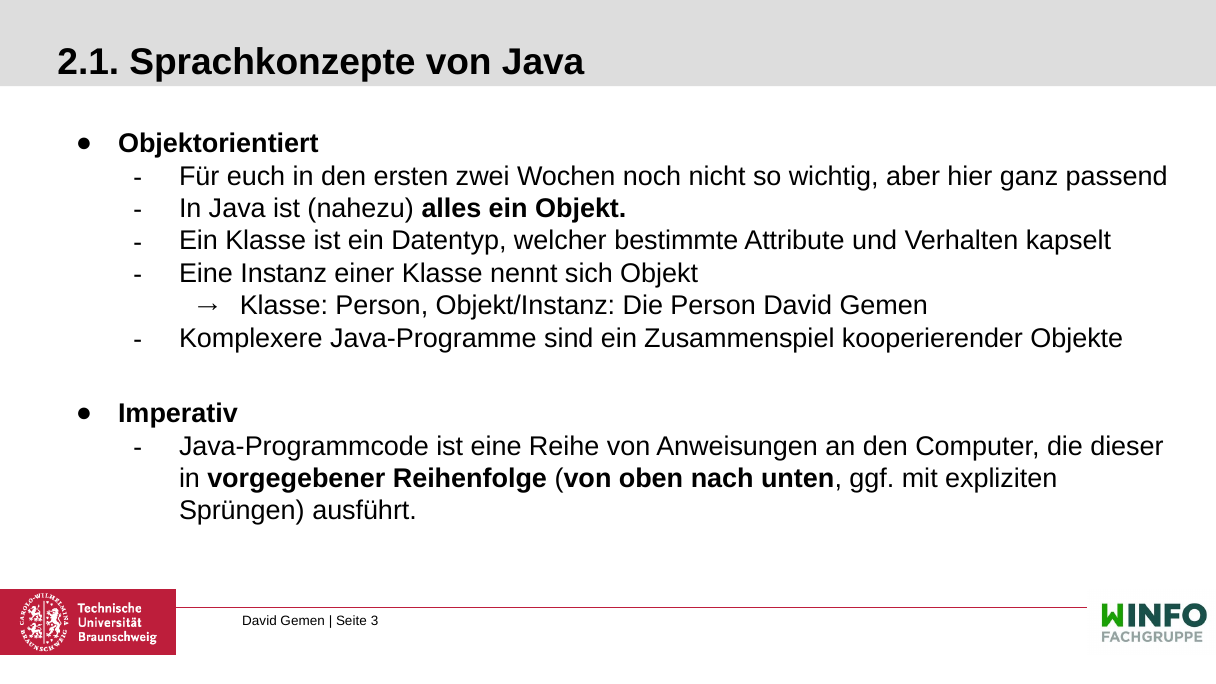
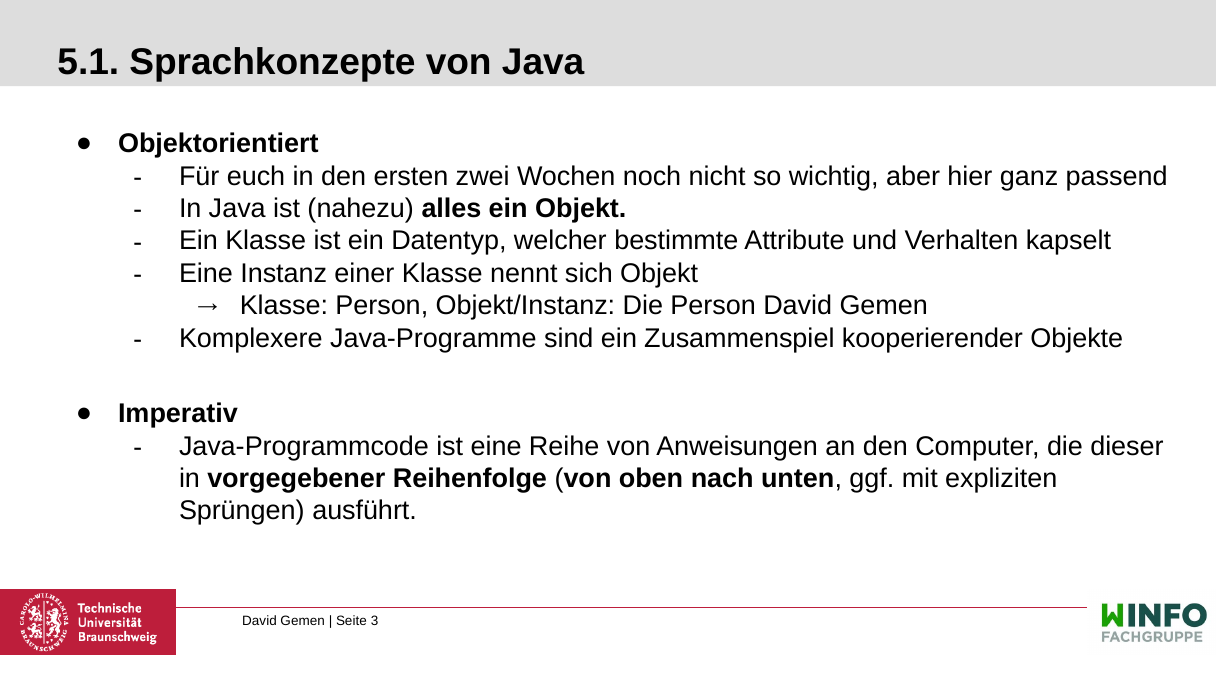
2.1: 2.1 -> 5.1
